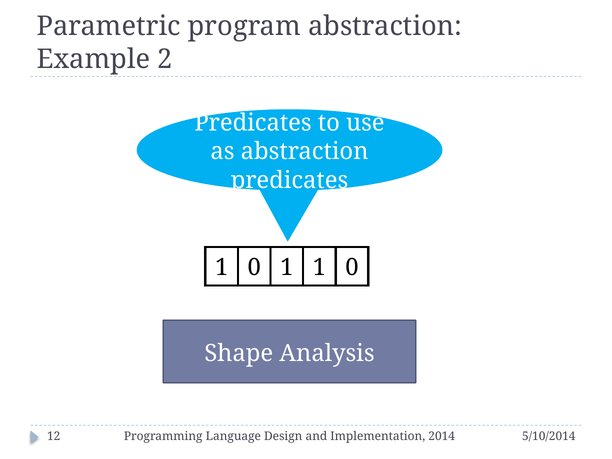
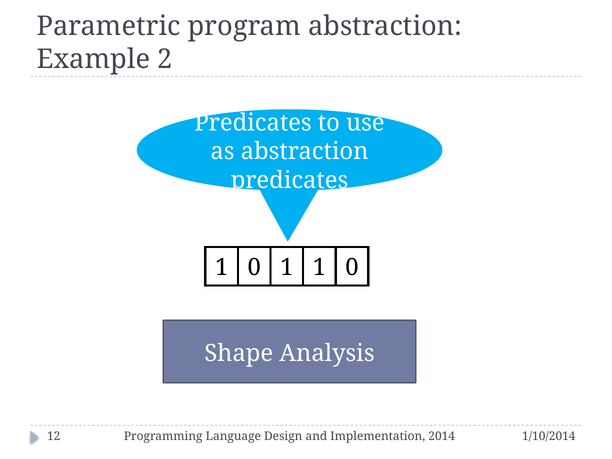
5/10/2014: 5/10/2014 -> 1/10/2014
